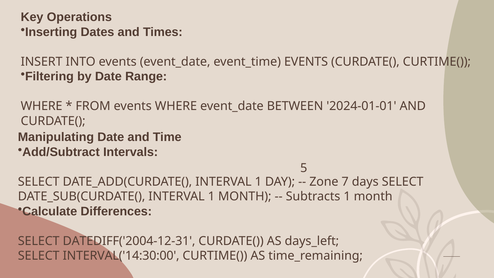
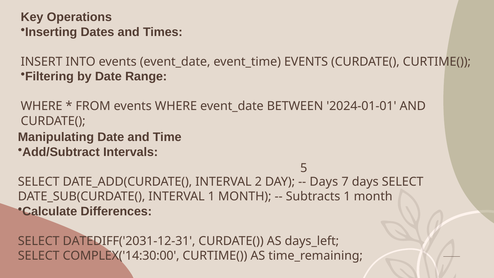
DATE_ADD(CURDATE( INTERVAL 1: 1 -> 2
Zone at (324, 182): Zone -> Days
DATEDIFF('2004-12-31: DATEDIFF('2004-12-31 -> DATEDIFF('2031-12-31
INTERVAL('14:30:00: INTERVAL('14:30:00 -> COMPLEX('14:30:00
